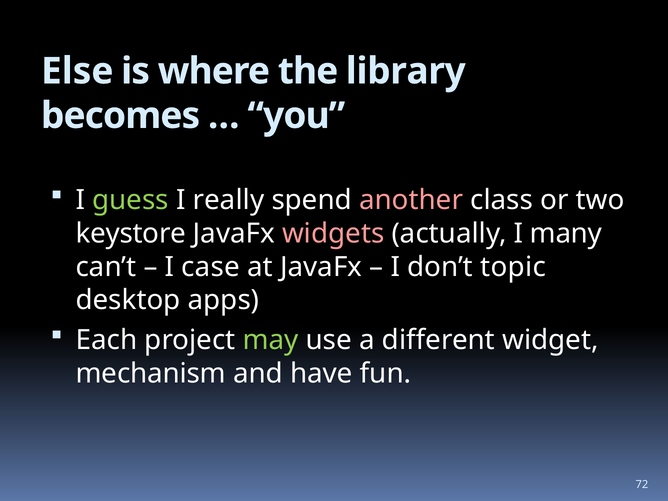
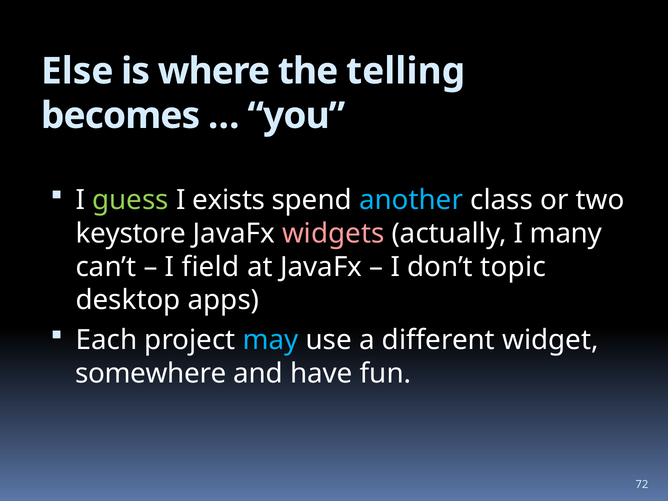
library: library -> telling
really: really -> exists
another colour: pink -> light blue
case: case -> field
may colour: light green -> light blue
mechanism: mechanism -> somewhere
